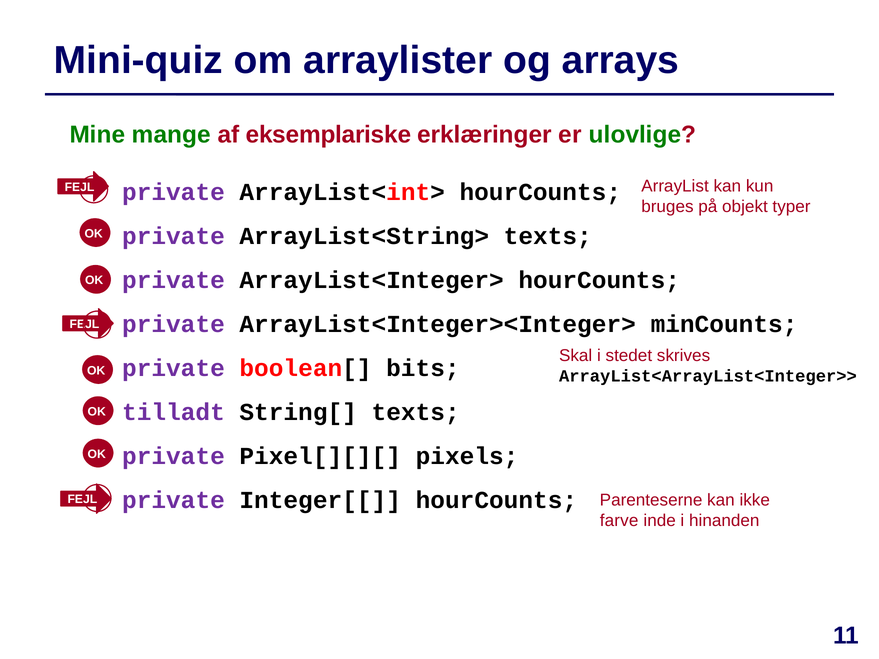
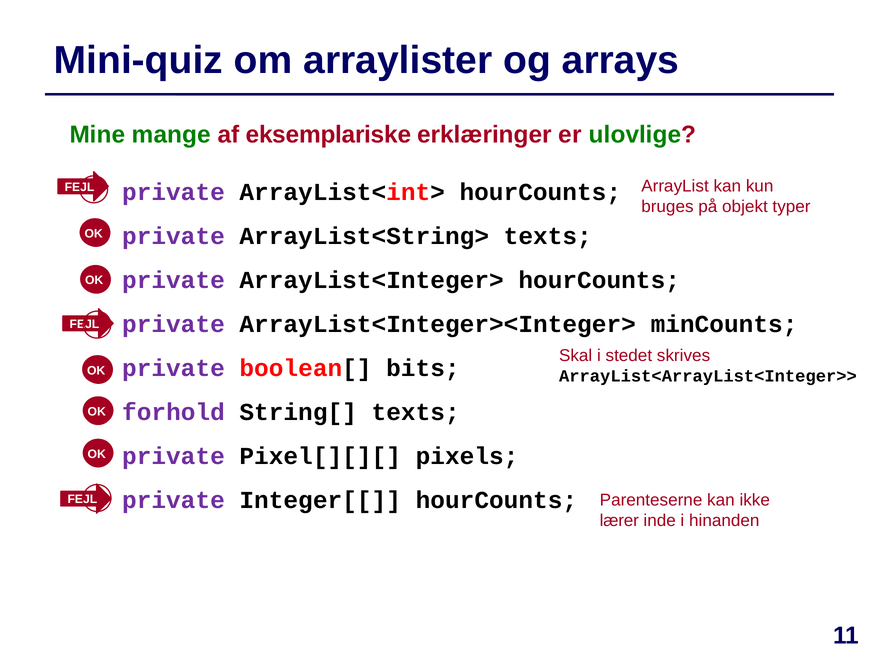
tilladt: tilladt -> forhold
farve: farve -> lærer
